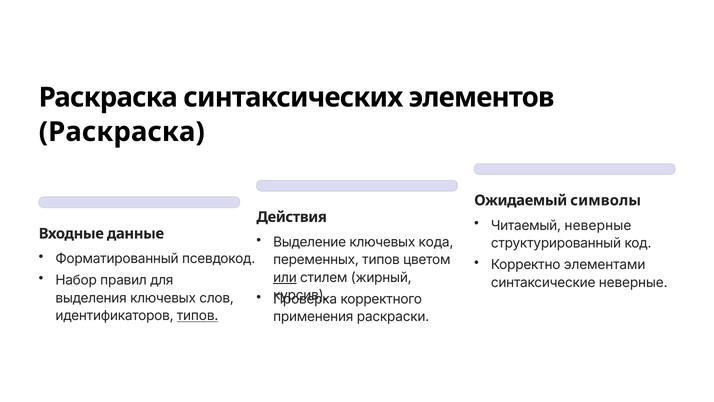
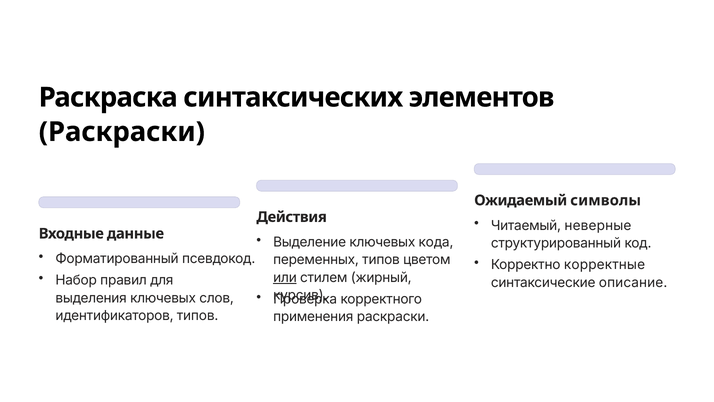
Раскраска at (122, 132): Раскраска -> Раскраски
элементами: элементами -> корректные
синтаксические неверные: неверные -> описание
типов at (198, 316) underline: present -> none
